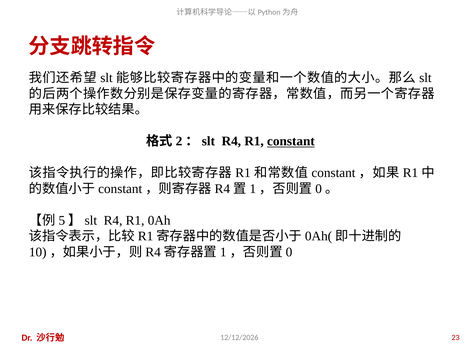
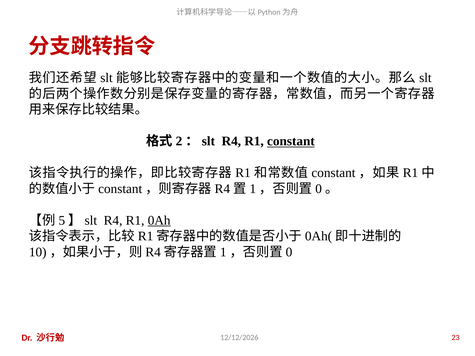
0Ah underline: none -> present
